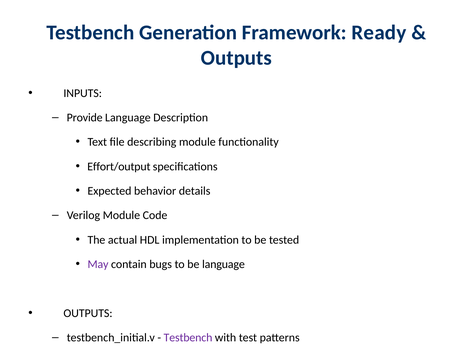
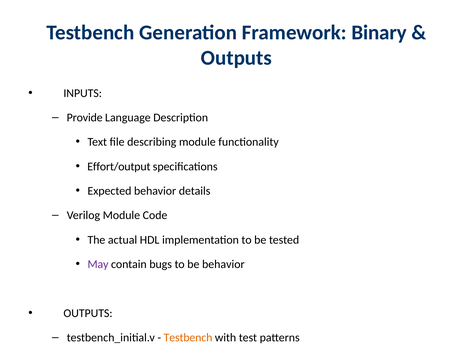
Ready: Ready -> Binary
be language: language -> behavior
Testbench at (188, 337) colour: purple -> orange
